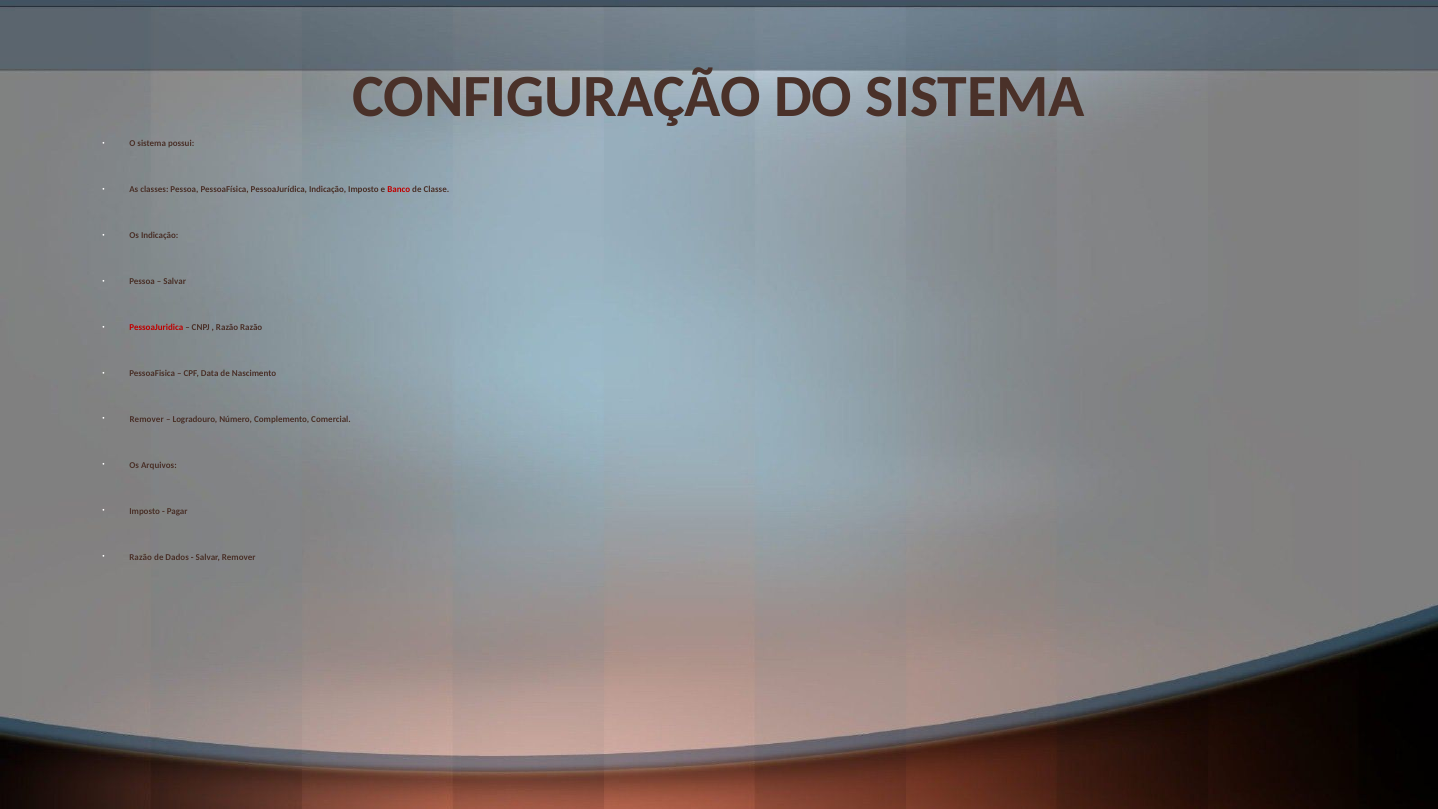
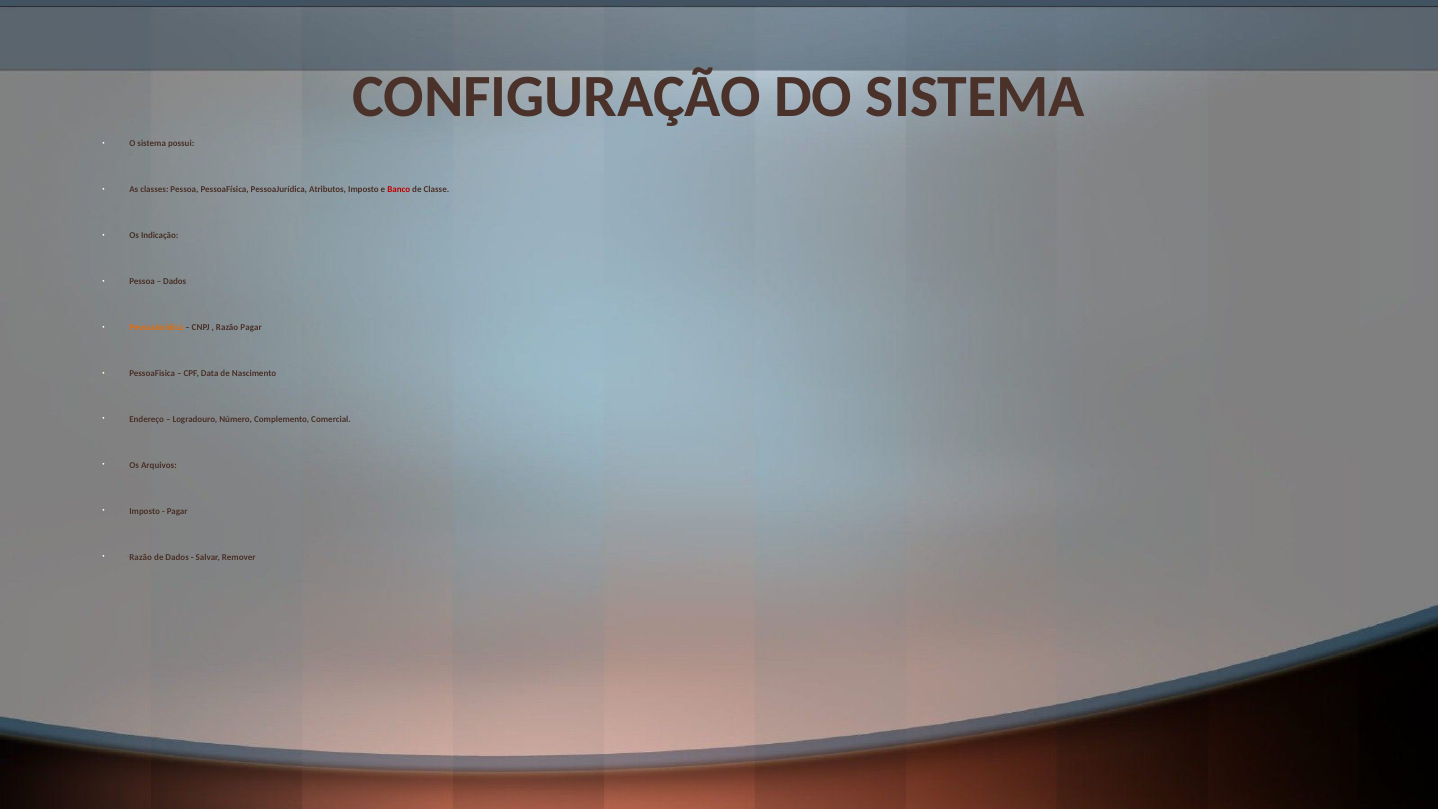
PessoaJurídica Indicação: Indicação -> Atributos
Salvar at (175, 281): Salvar -> Dados
PessoaJuridica colour: red -> orange
Razão Razão: Razão -> Pagar
Remover at (147, 419): Remover -> Endereço
